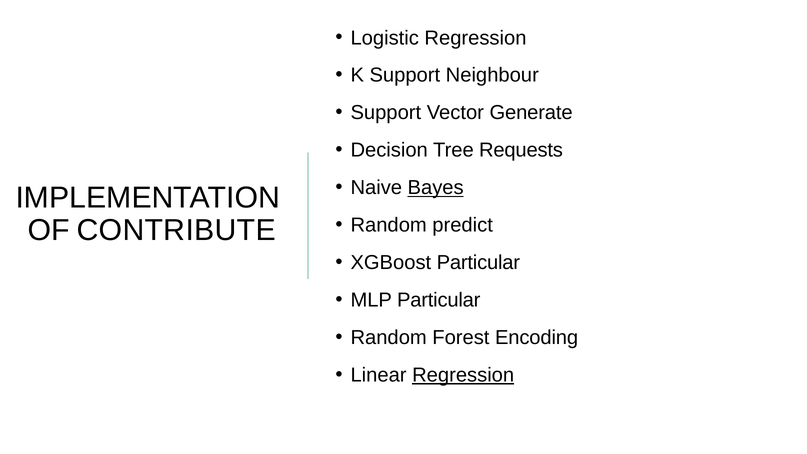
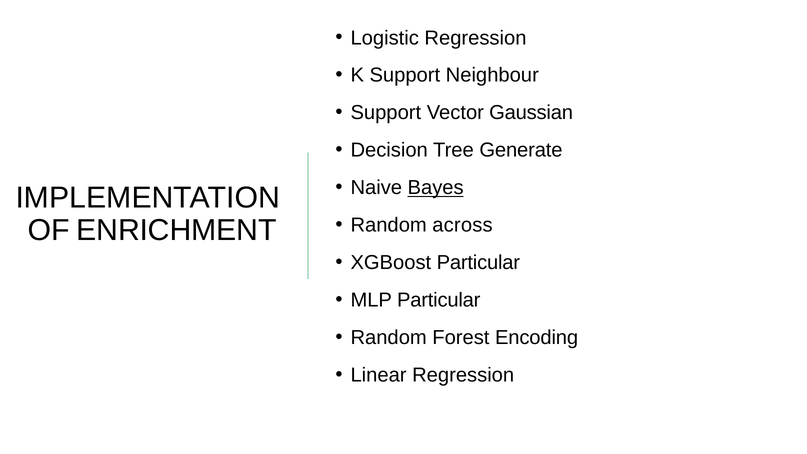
Generate: Generate -> Gaussian
Requests: Requests -> Generate
predict: predict -> across
CONTRIBUTE: CONTRIBUTE -> ENRICHMENT
Regression at (463, 375) underline: present -> none
